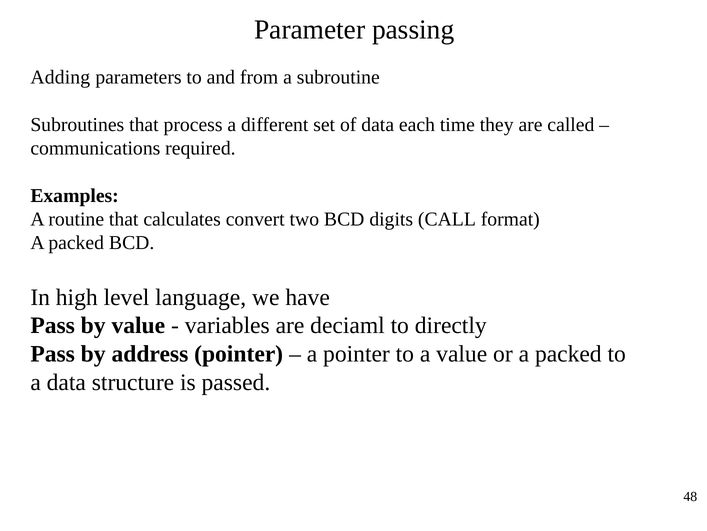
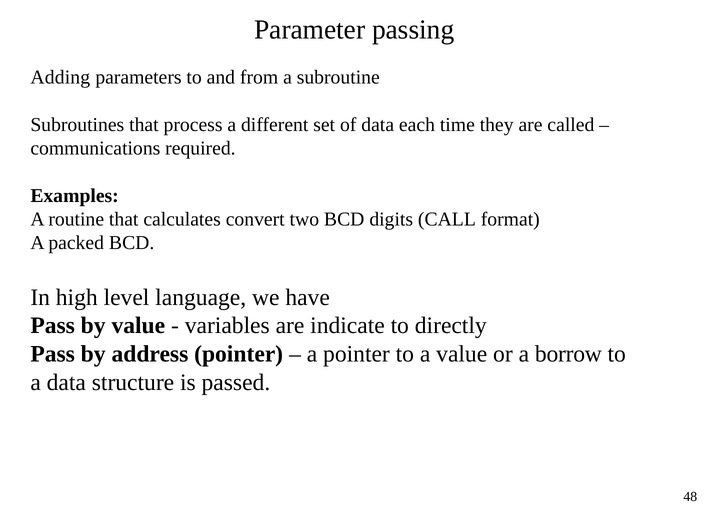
deciaml: deciaml -> indicate
or a packed: packed -> borrow
